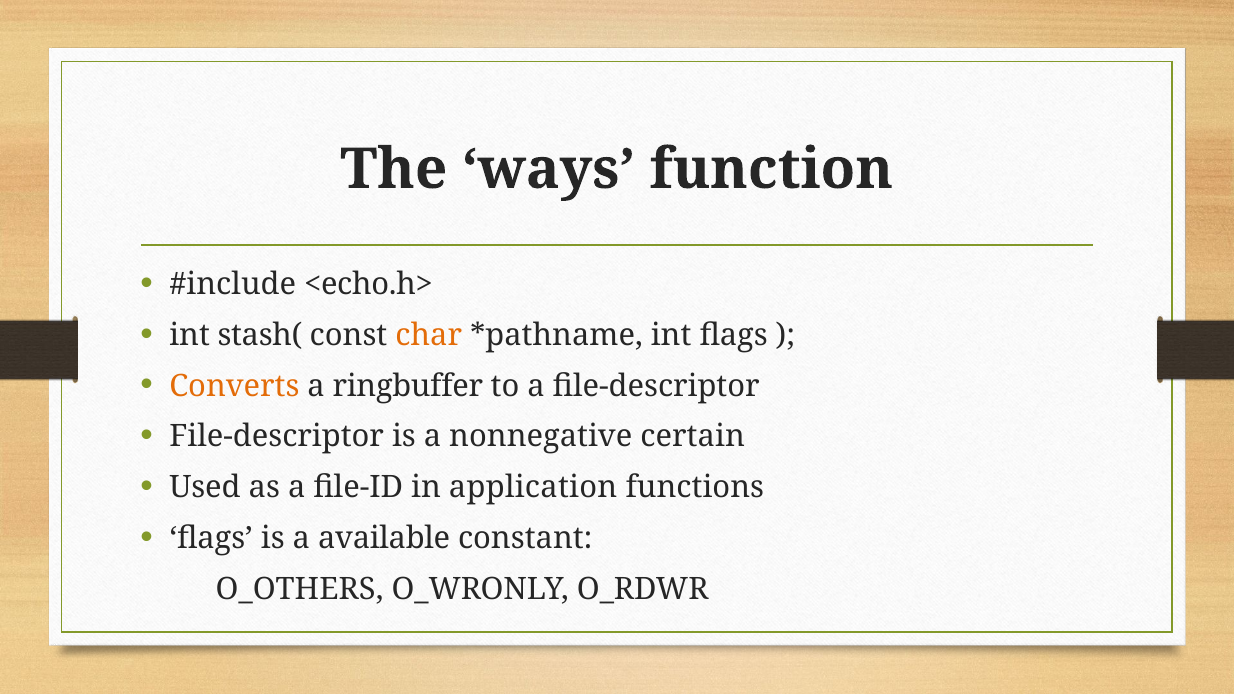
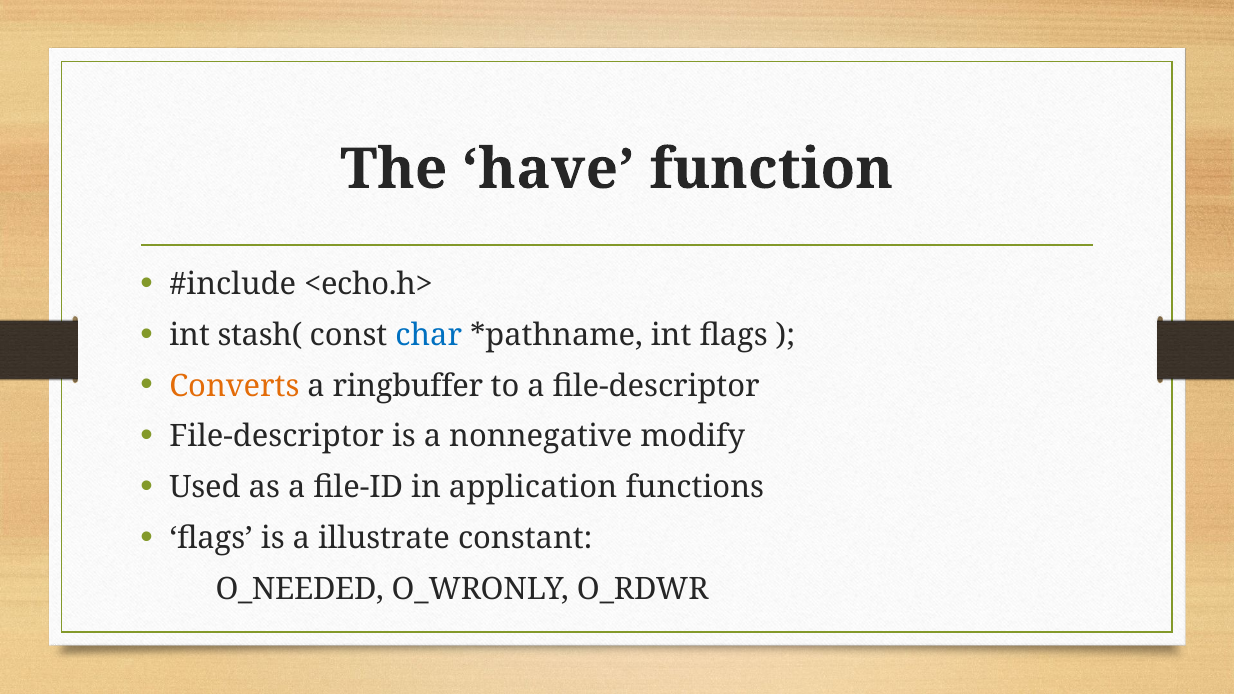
ways: ways -> have
char colour: orange -> blue
certain: certain -> modify
available: available -> illustrate
O_OTHERS: O_OTHERS -> O_NEEDED
